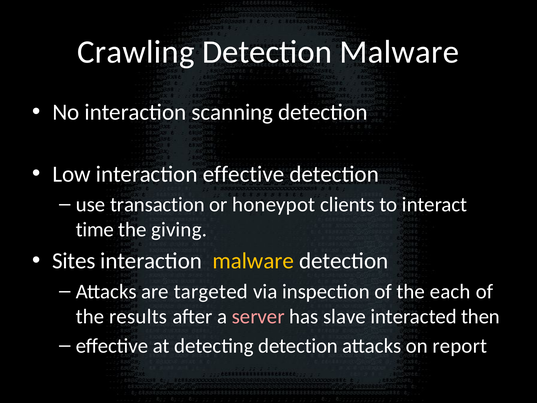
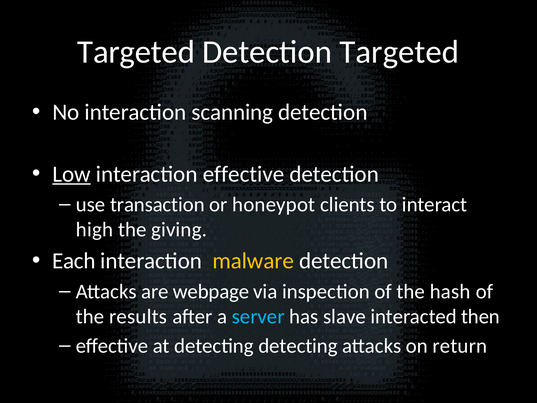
Crawling at (136, 52): Crawling -> Targeted
Detection Malware: Malware -> Targeted
Low underline: none -> present
time: time -> high
Sites: Sites -> Each
targeted: targeted -> webpage
each: each -> hash
server colour: pink -> light blue
detecting detection: detection -> detecting
report: report -> return
